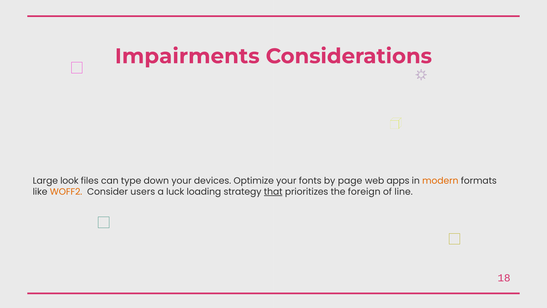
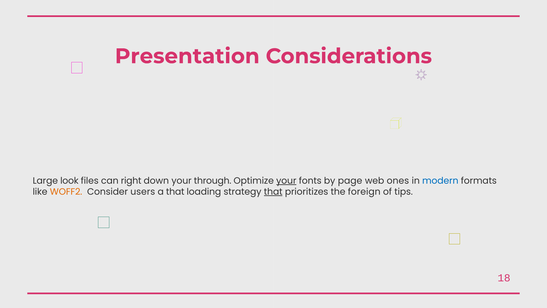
Impairments: Impairments -> Presentation
type: type -> right
devices: devices -> through
your at (286, 181) underline: none -> present
apps: apps -> ones
modern colour: orange -> blue
a luck: luck -> that
line: line -> tips
